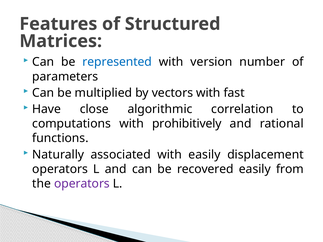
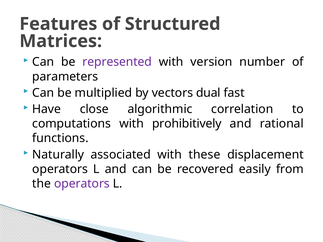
represented colour: blue -> purple
vectors with: with -> dual
with easily: easily -> these
